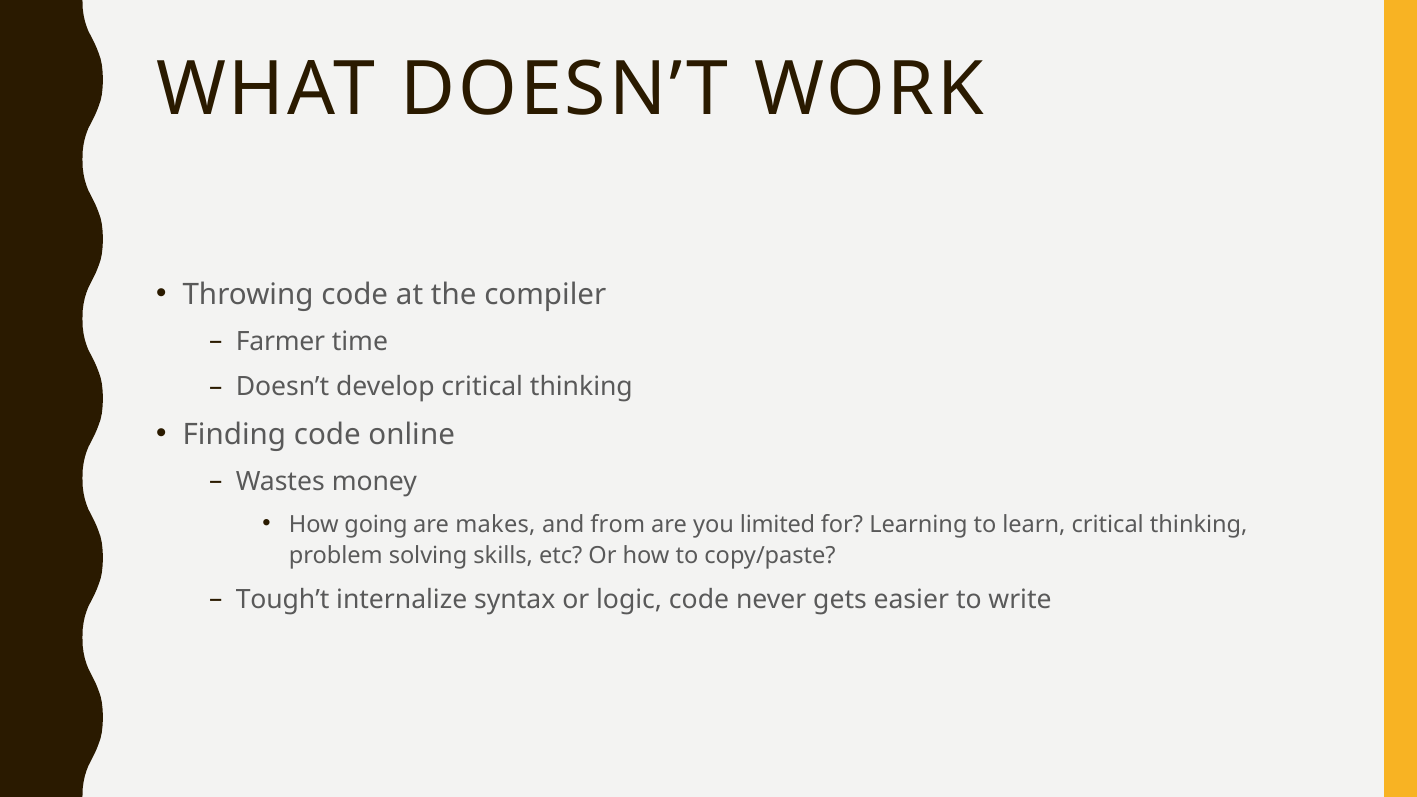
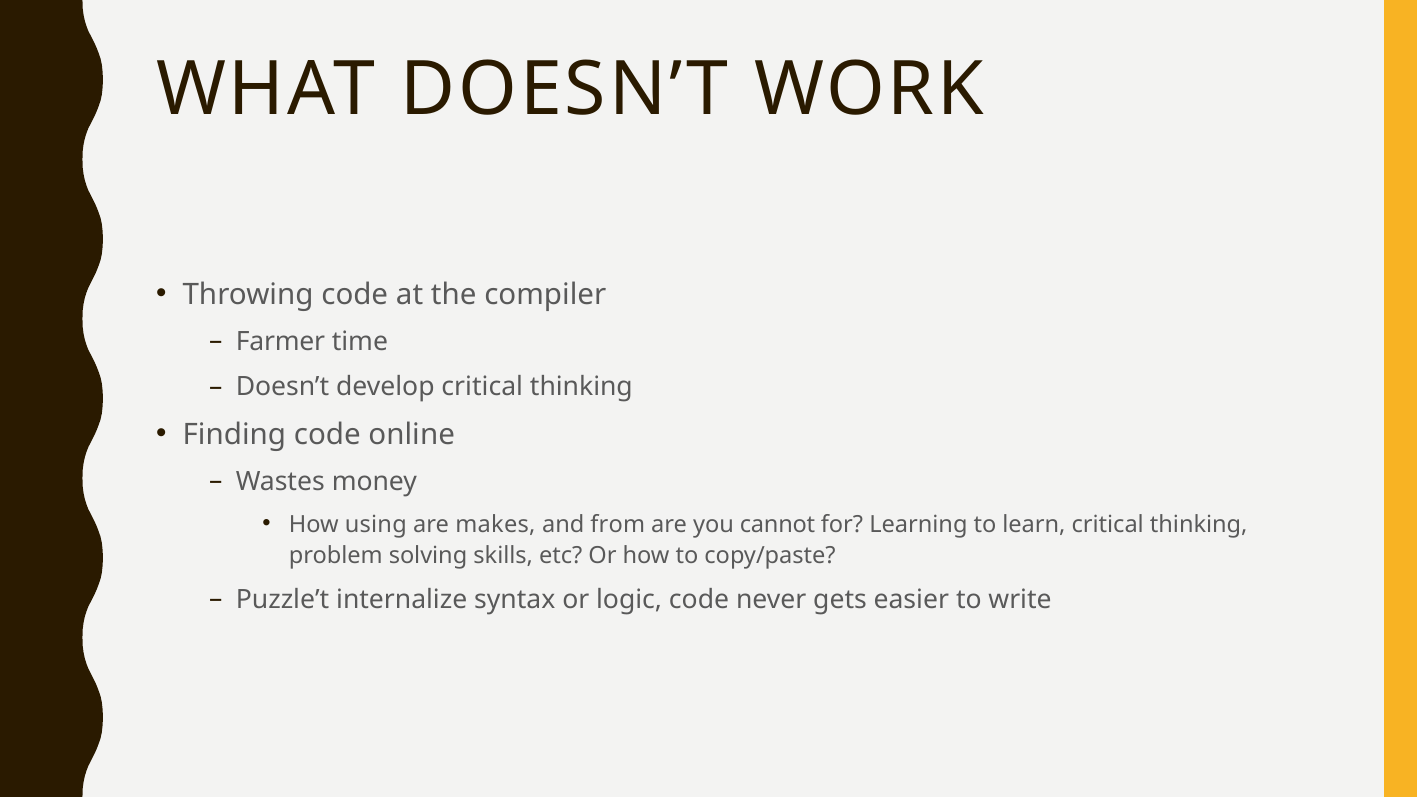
going: going -> using
limited: limited -> cannot
Tough’t: Tough’t -> Puzzle’t
